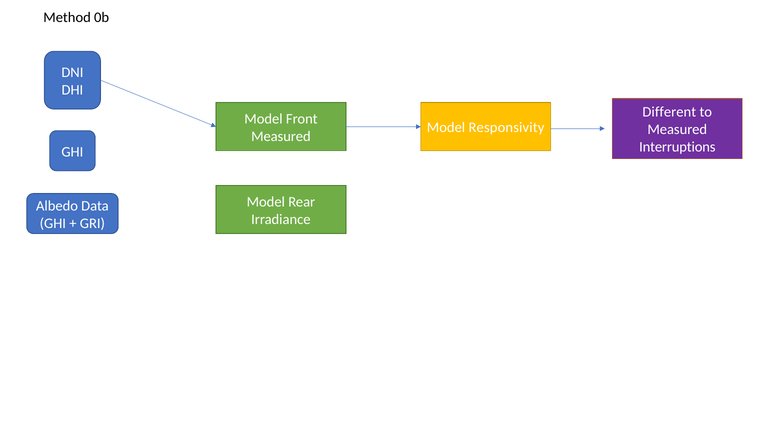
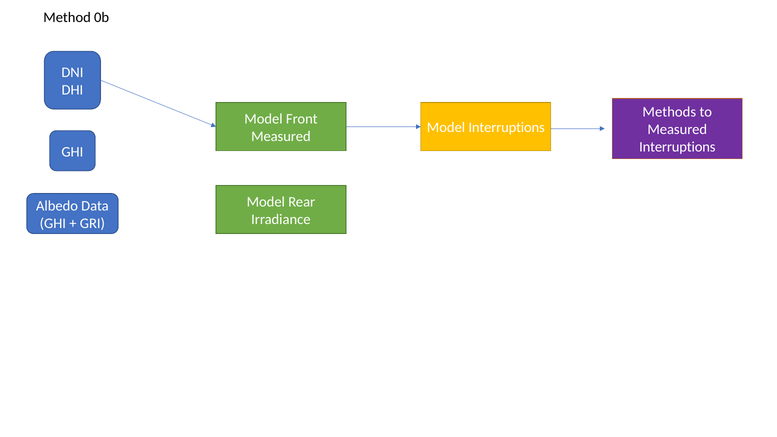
Different: Different -> Methods
Model Responsivity: Responsivity -> Interruptions
